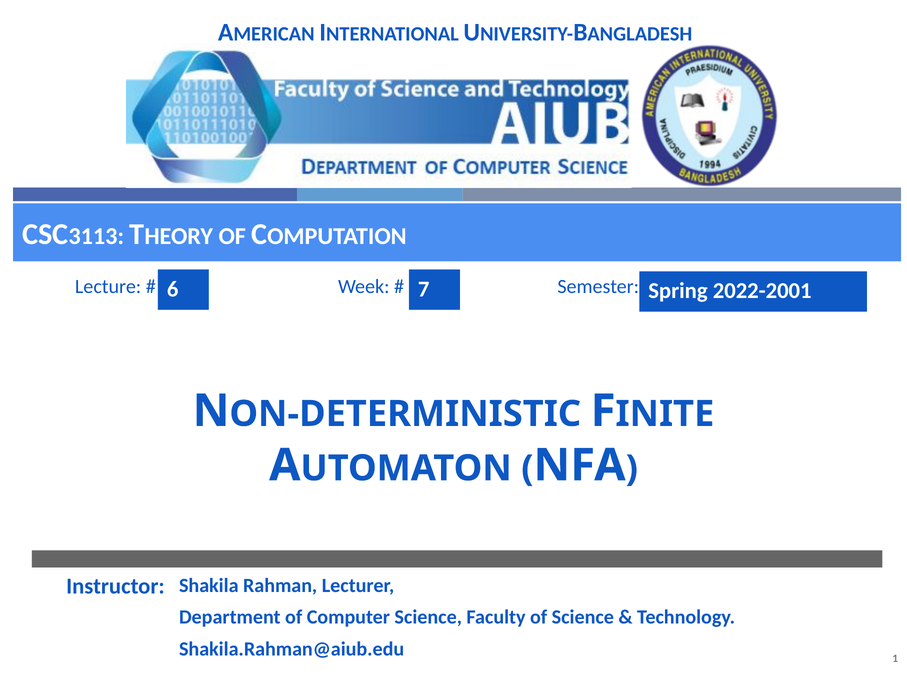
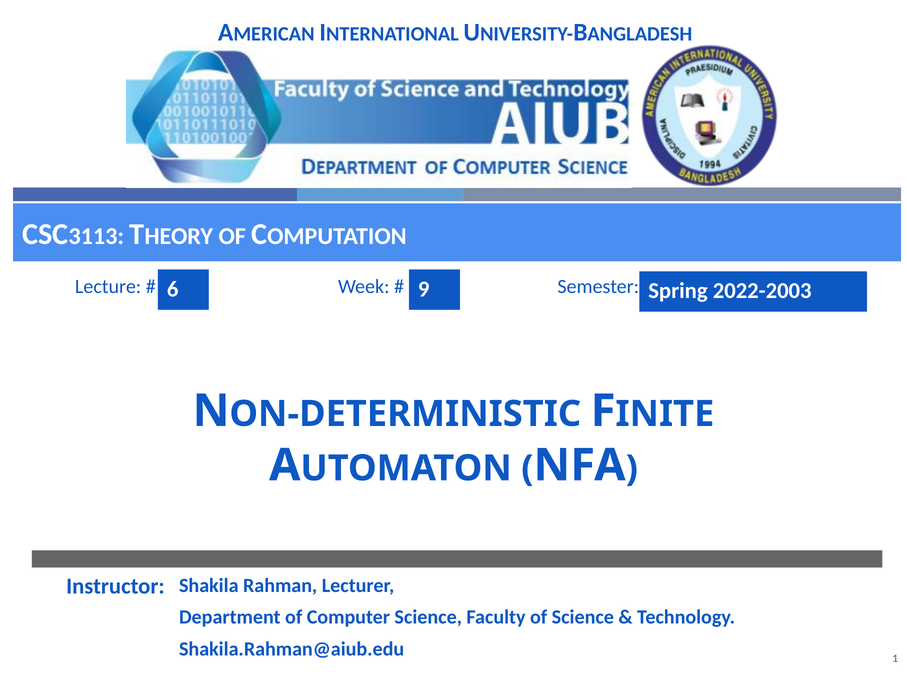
7: 7 -> 9
2022-2001: 2022-2001 -> 2022-2003
